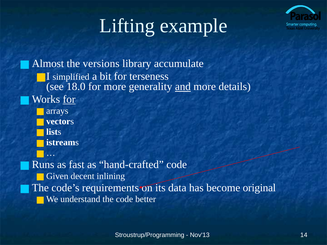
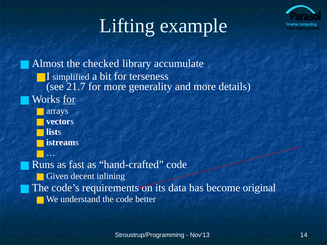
versions: versions -> checked
18.0: 18.0 -> 21.7
and underline: present -> none
